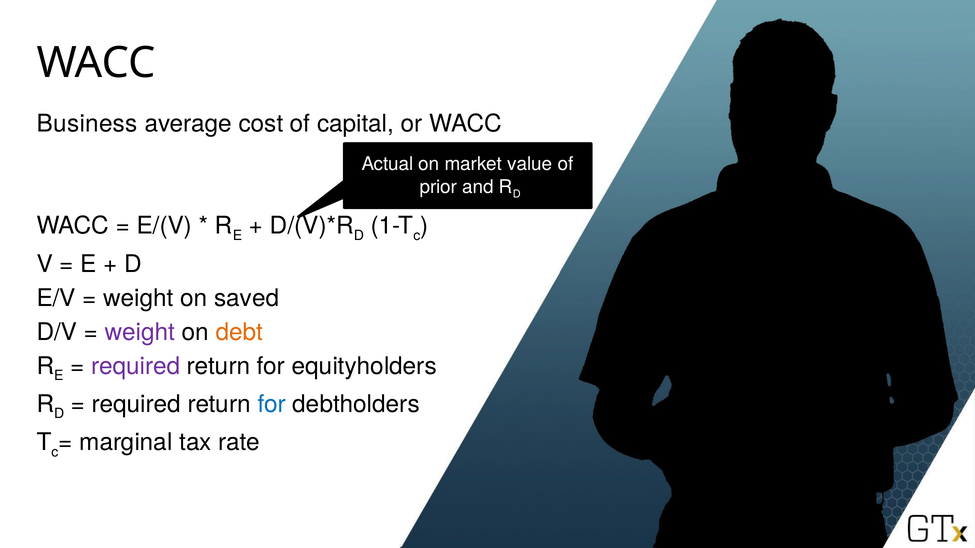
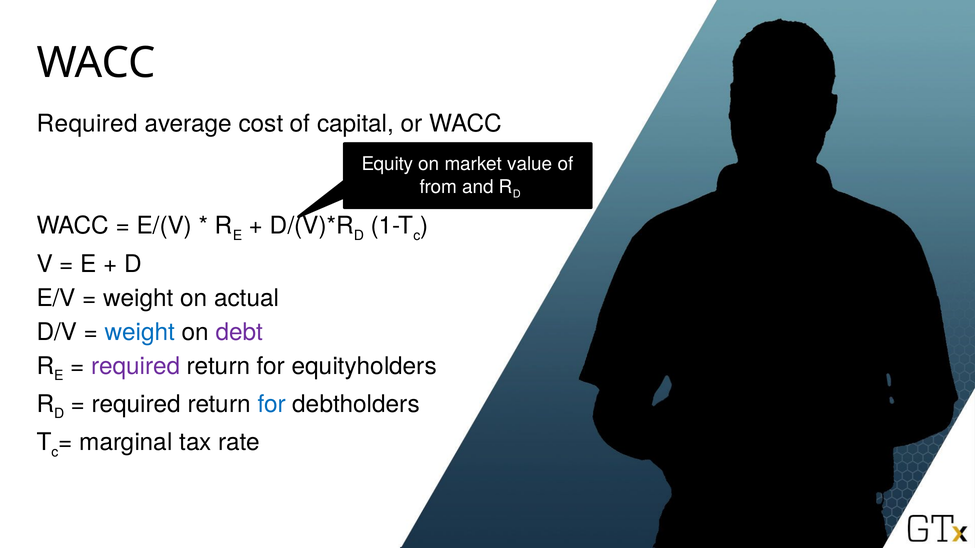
Business at (87, 124): Business -> Required
Actual: Actual -> Equity
prior: prior -> from
saved: saved -> actual
weight at (140, 332) colour: purple -> blue
debt colour: orange -> purple
